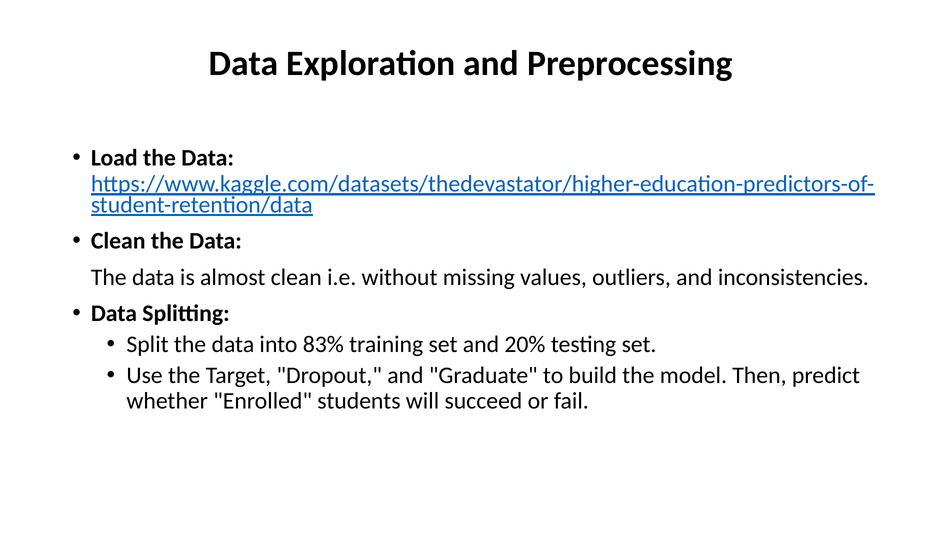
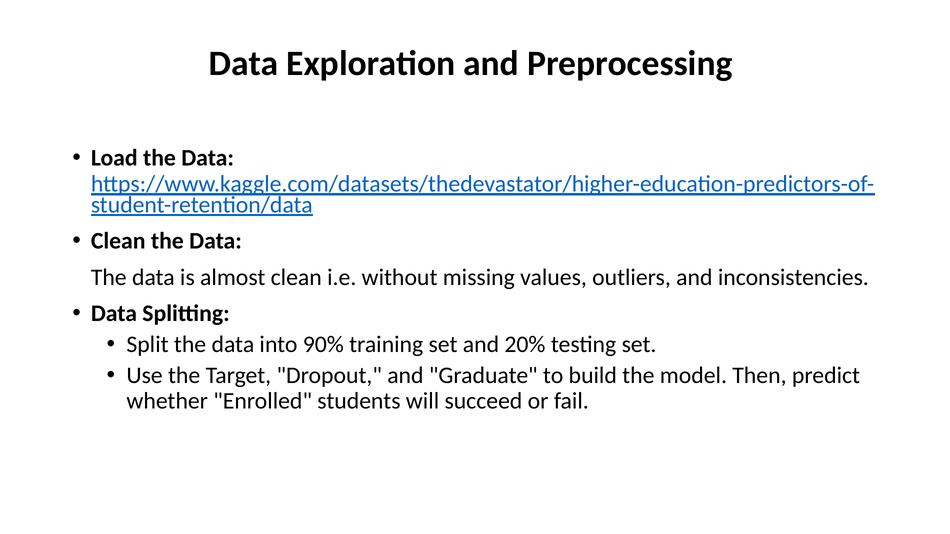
83%: 83% -> 90%
